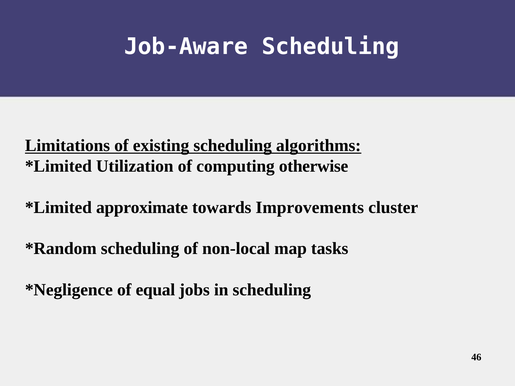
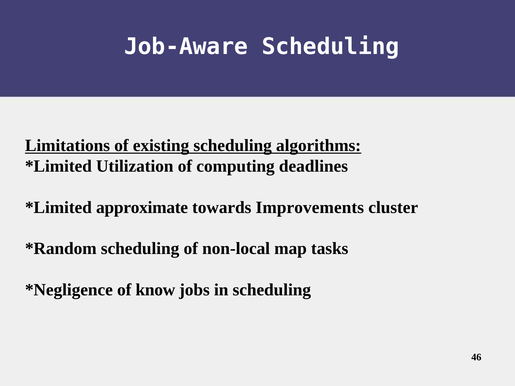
otherwise: otherwise -> deadlines
equal: equal -> know
